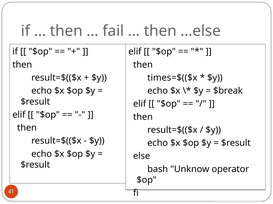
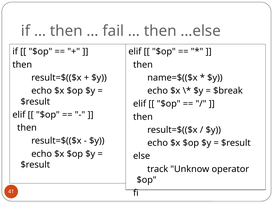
times=$(($x: times=$(($x -> name=$(($x
bash: bash -> track
